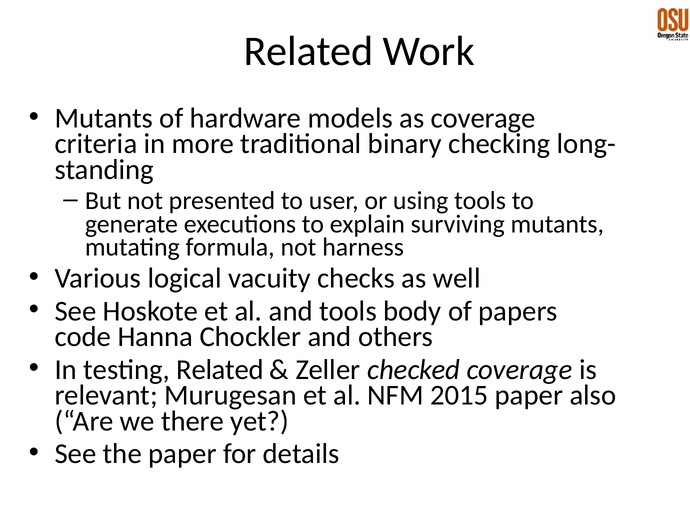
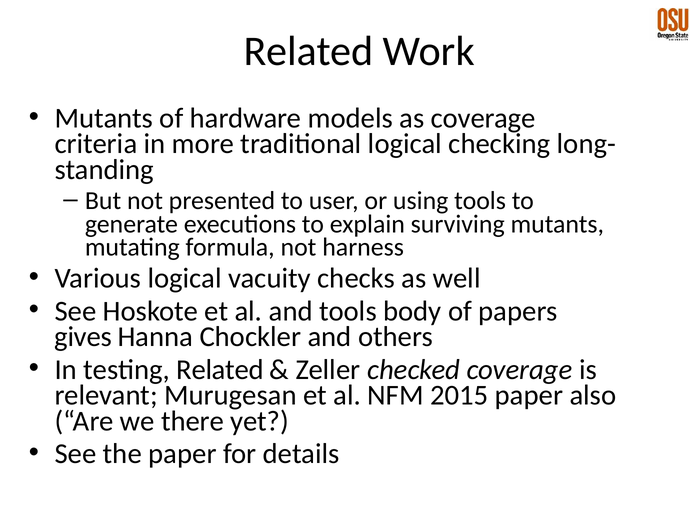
traditional binary: binary -> logical
code: code -> gives
